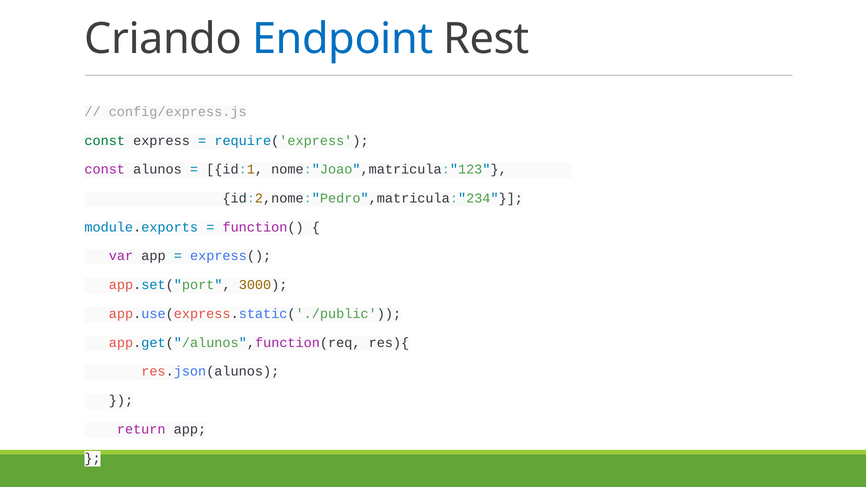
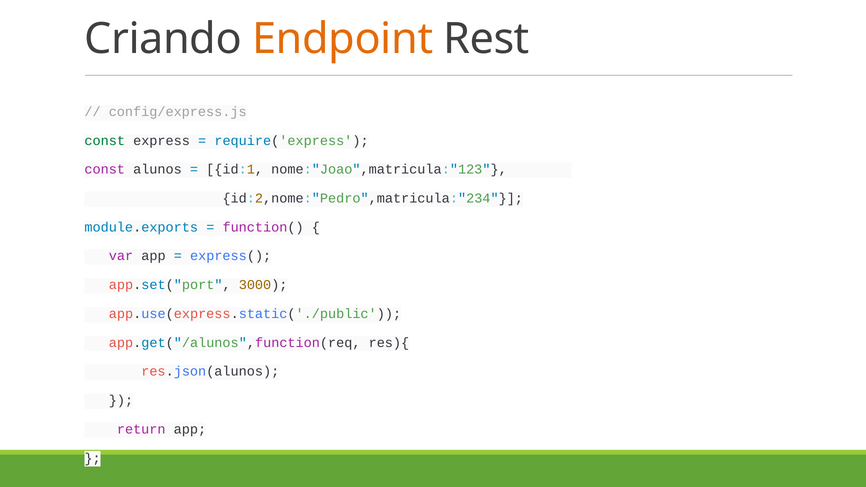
Endpoint colour: blue -> orange
